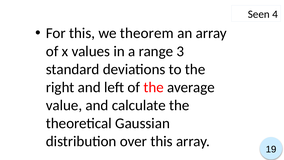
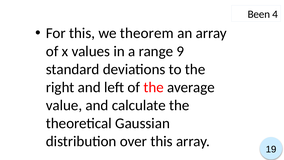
Seen: Seen -> Been
3: 3 -> 9
